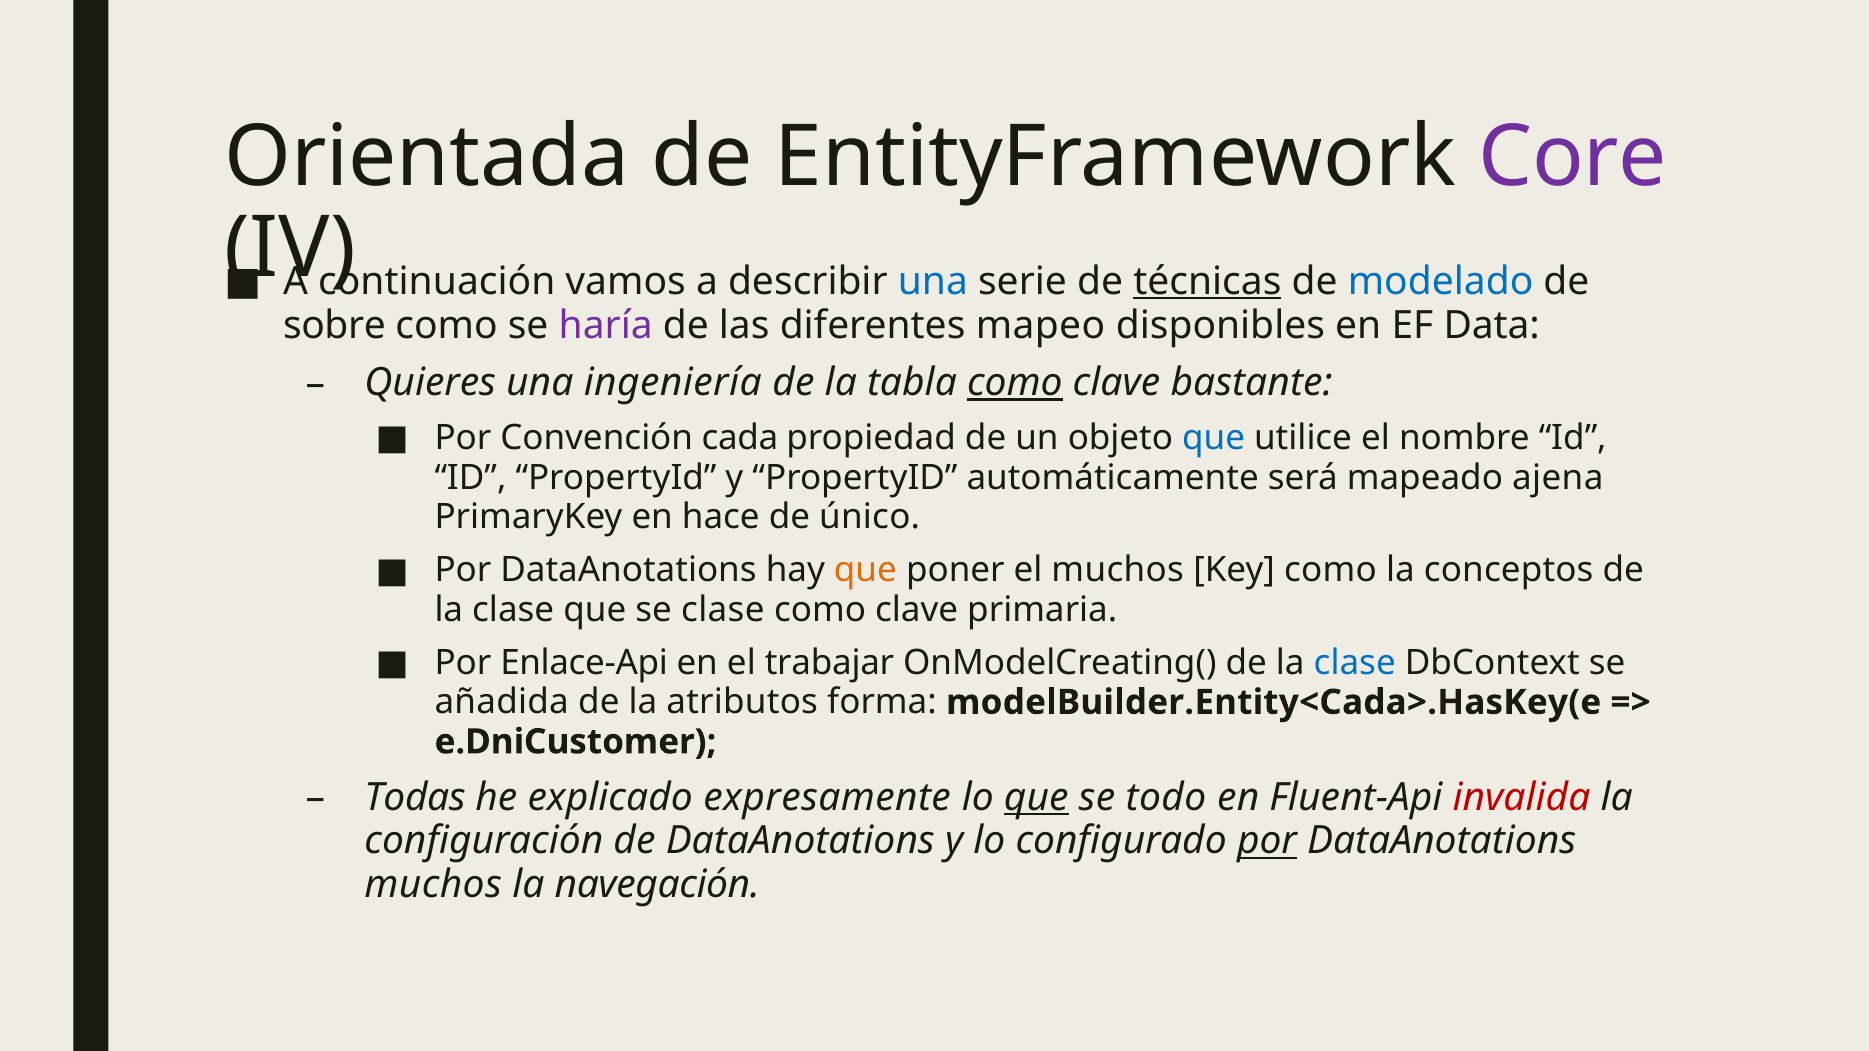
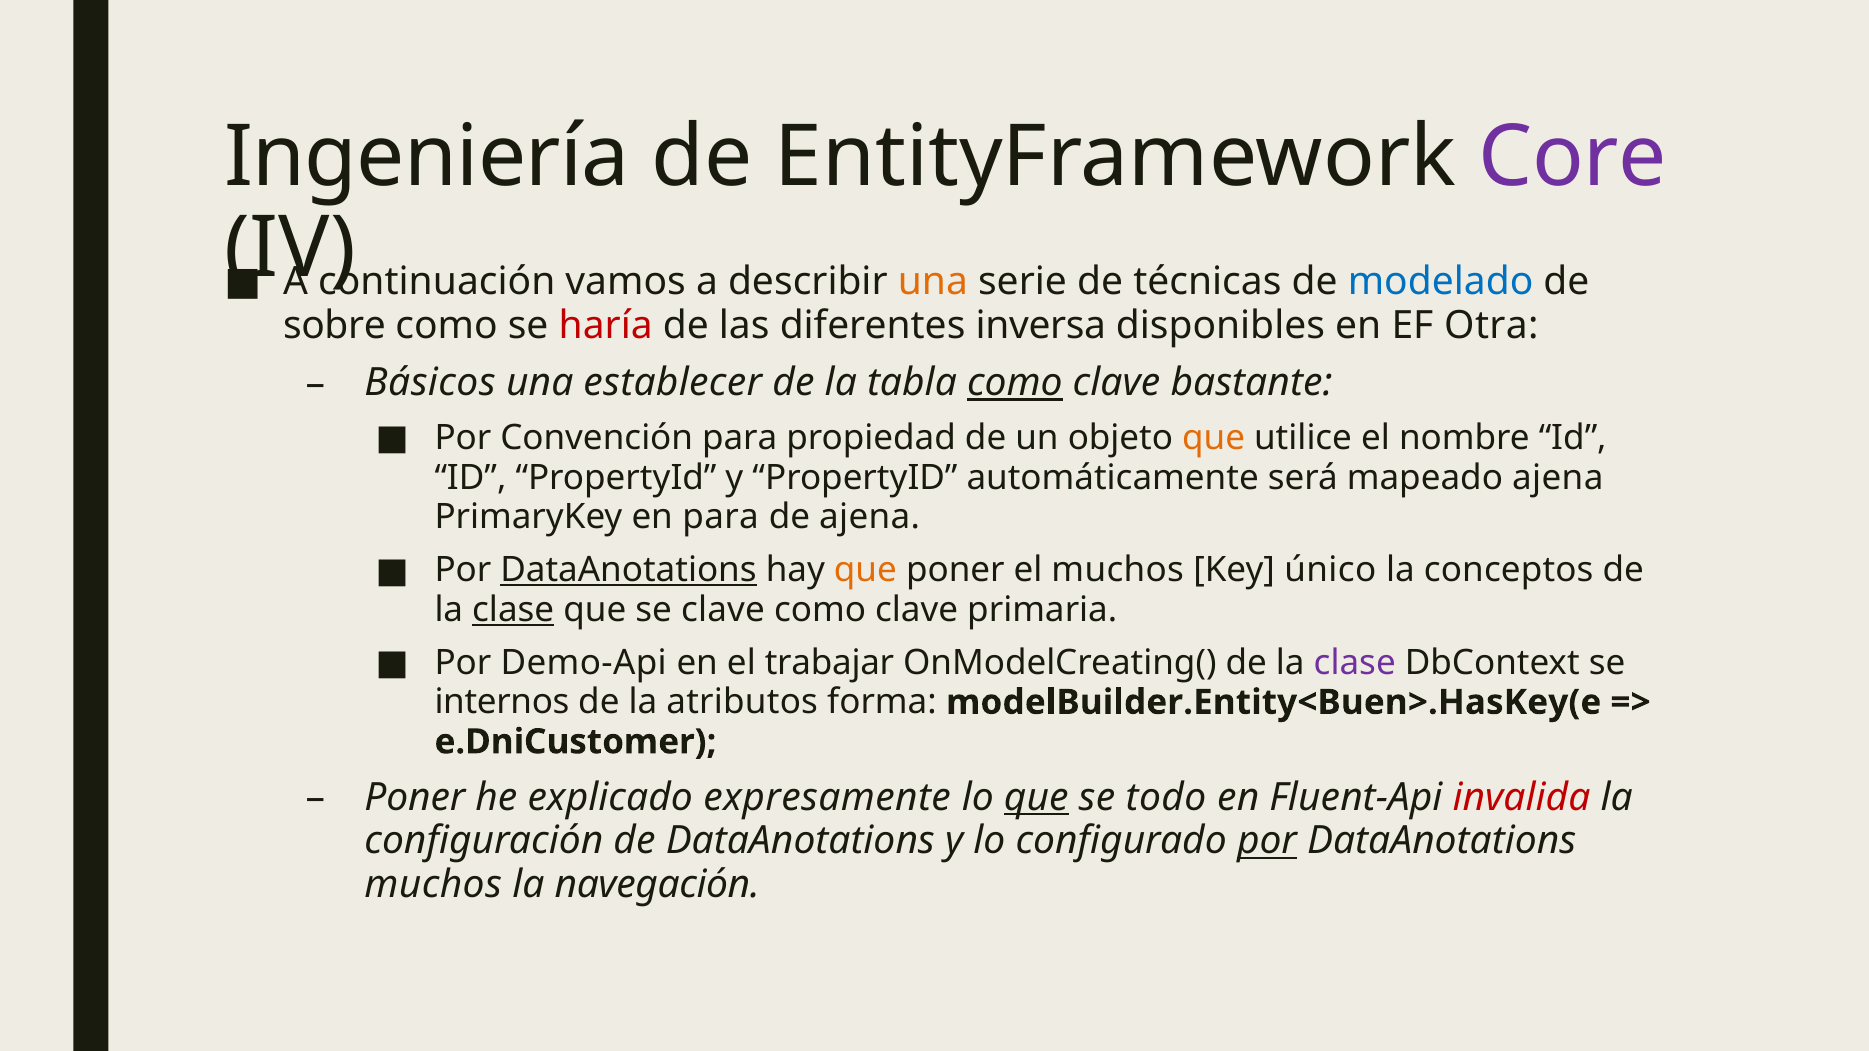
Orientada: Orientada -> Ingeniería
una at (933, 281) colour: blue -> orange
técnicas underline: present -> none
haría colour: purple -> red
mapeo: mapeo -> inversa
Data: Data -> Otra
Quieres: Quieres -> Básicos
ingeniería: ingeniería -> establecer
Convención cada: cada -> para
que at (1214, 438) colour: blue -> orange
en hace: hace -> para
de único: único -> ajena
DataAnotations at (629, 570) underline: none -> present
Key como: como -> único
clase at (513, 610) underline: none -> present
se clase: clase -> clave
Enlace-Api: Enlace-Api -> Demo-Api
clase at (1355, 663) colour: blue -> purple
añadida: añadida -> internos
modelBuilder.Entity<Cada>.HasKey(e: modelBuilder.Entity<Cada>.HasKey(e -> modelBuilder.Entity<Buen>.HasKey(e
Todas at (415, 797): Todas -> Poner
